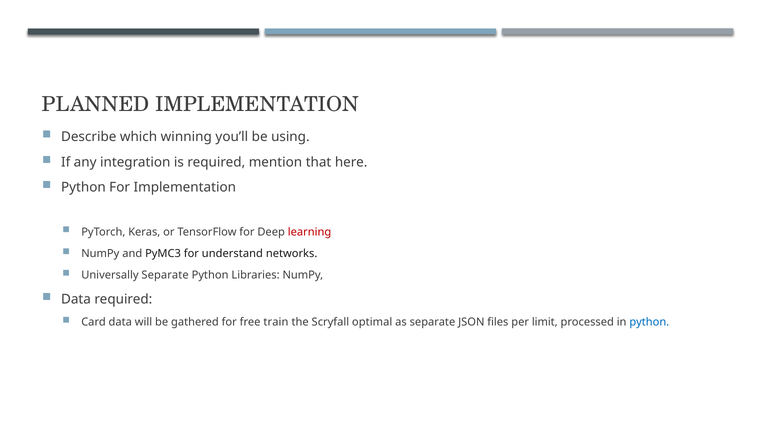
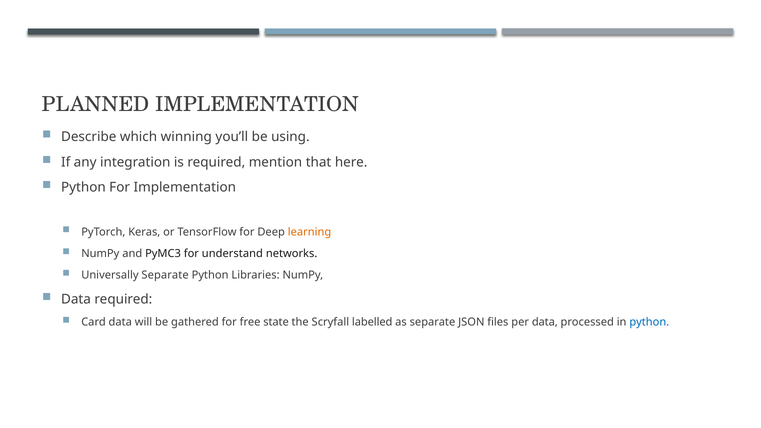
learning colour: red -> orange
train: train -> state
optimal: optimal -> labelled
per limit: limit -> data
